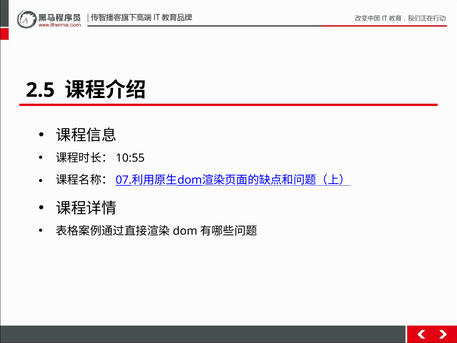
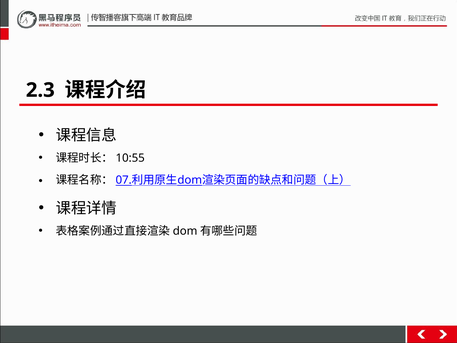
2.5: 2.5 -> 2.3
